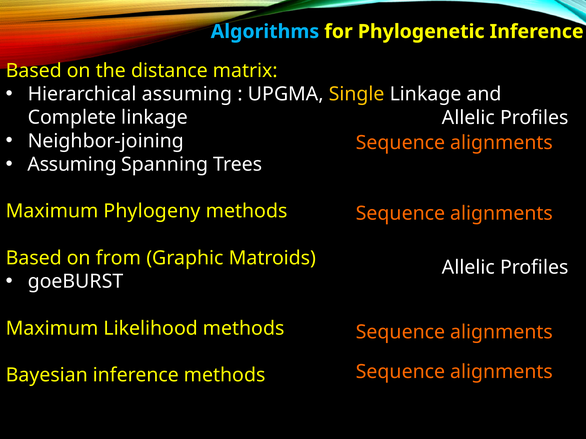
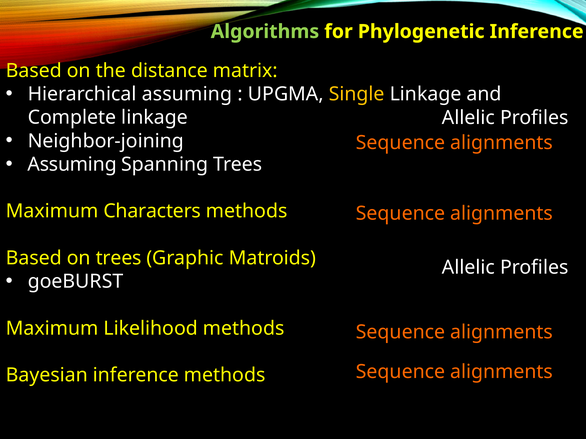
Algorithms colour: light blue -> light green
Phylogeny: Phylogeny -> Characters
on from: from -> trees
